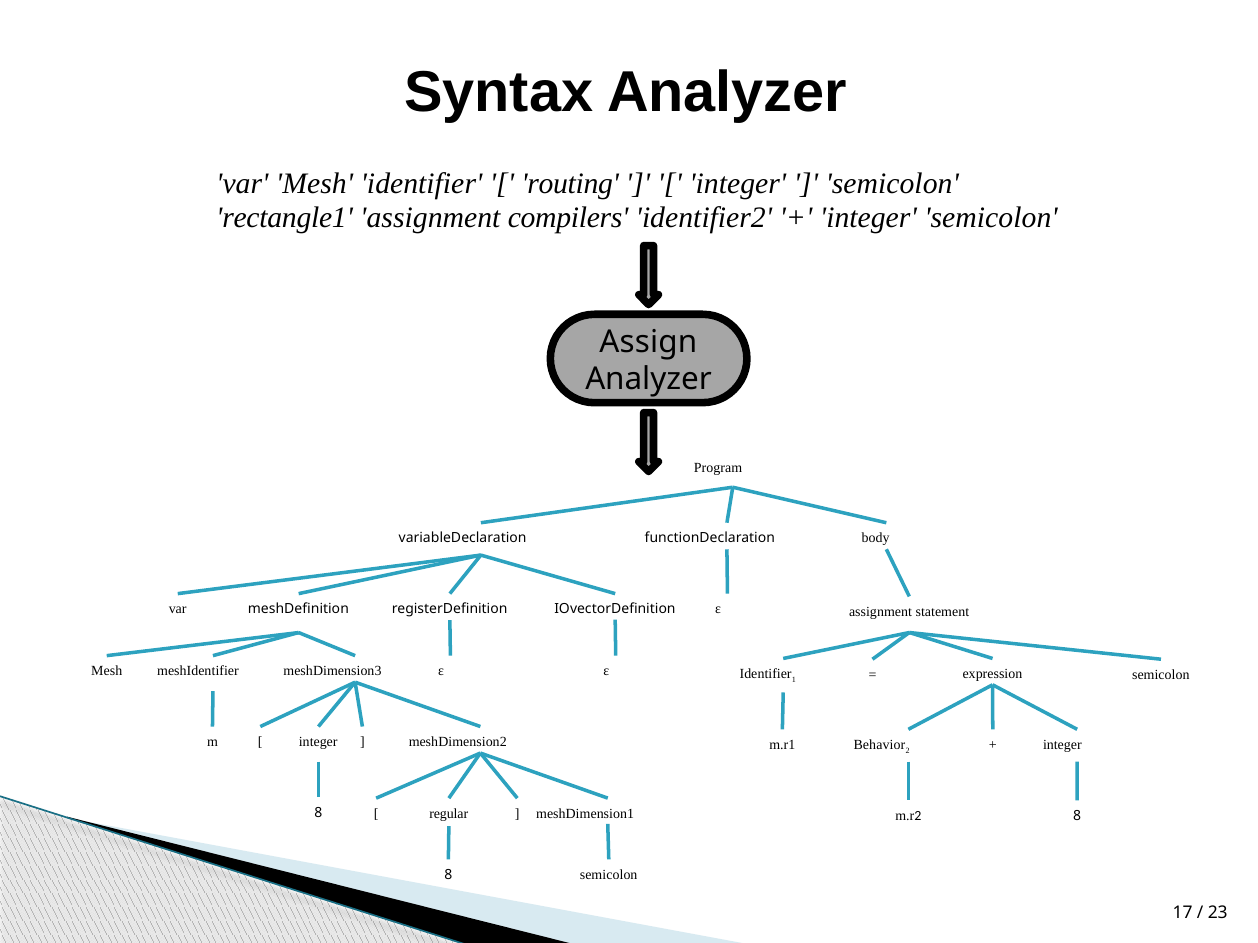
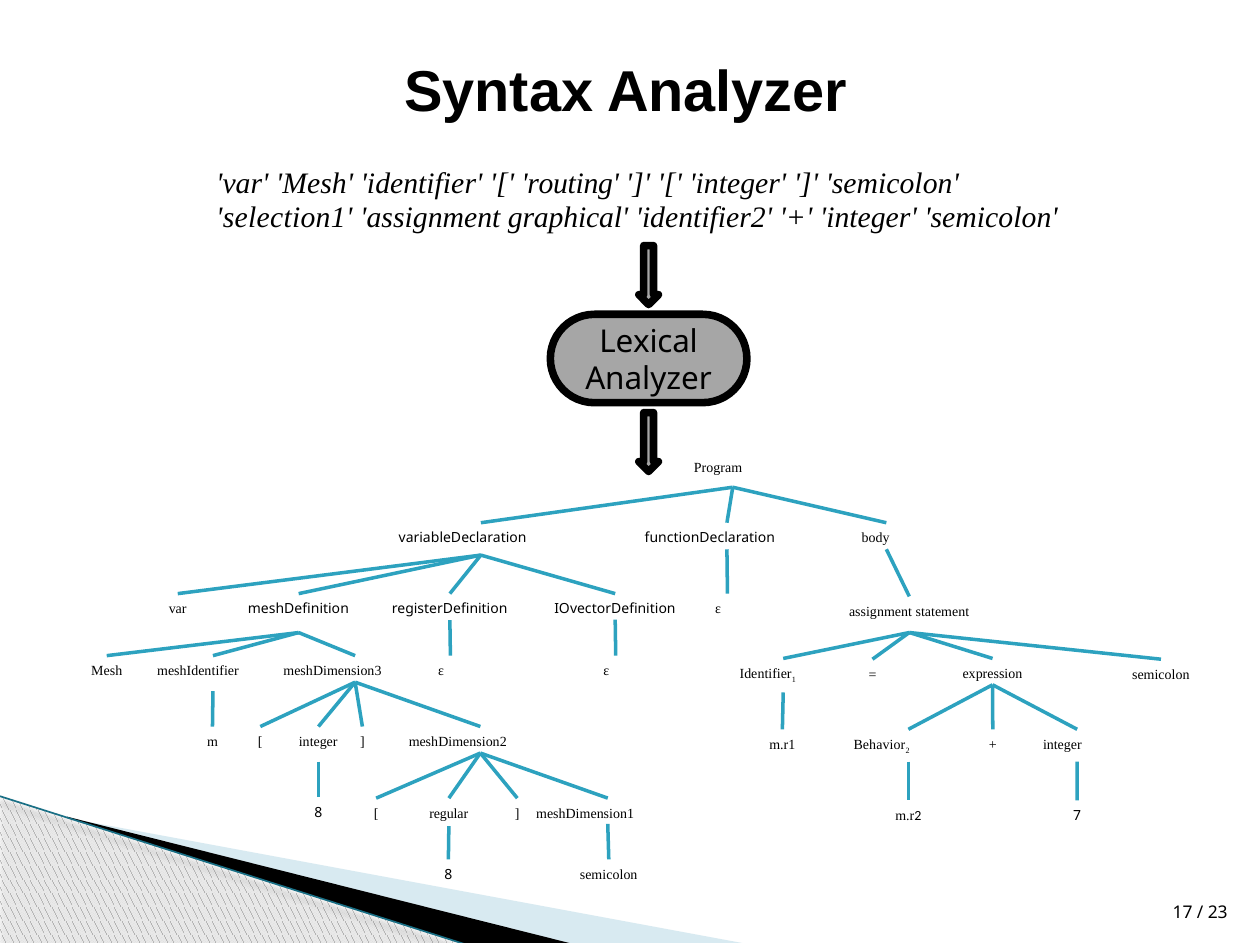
rectangle1: rectangle1 -> selection1
compilers: compilers -> graphical
Assign: Assign -> Lexical
m.r2 8: 8 -> 7
